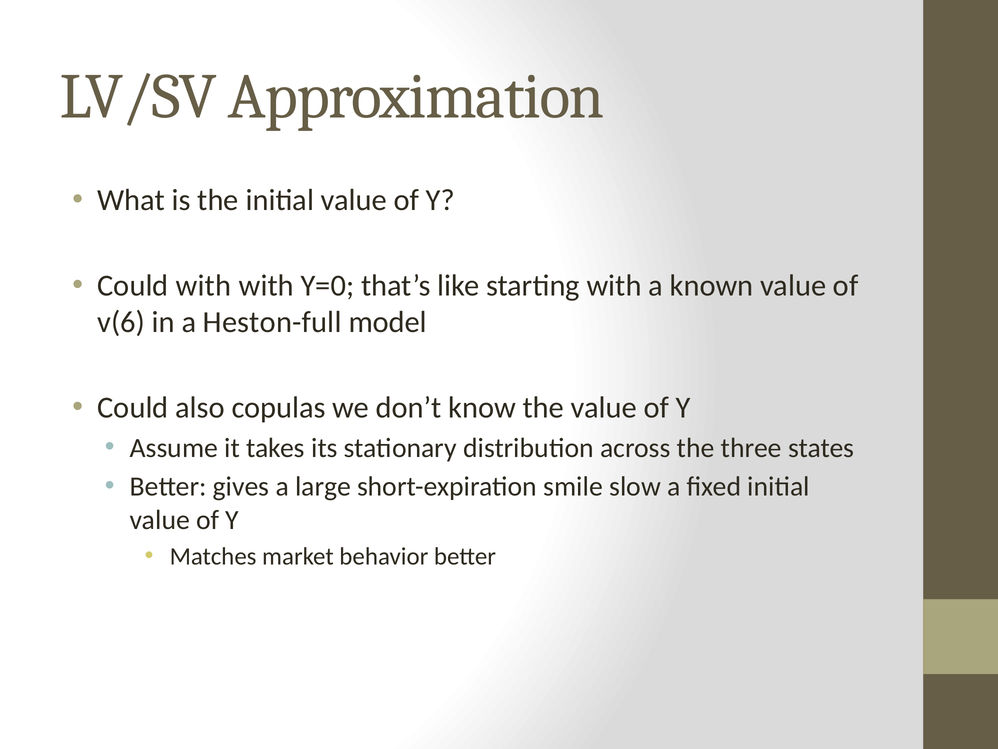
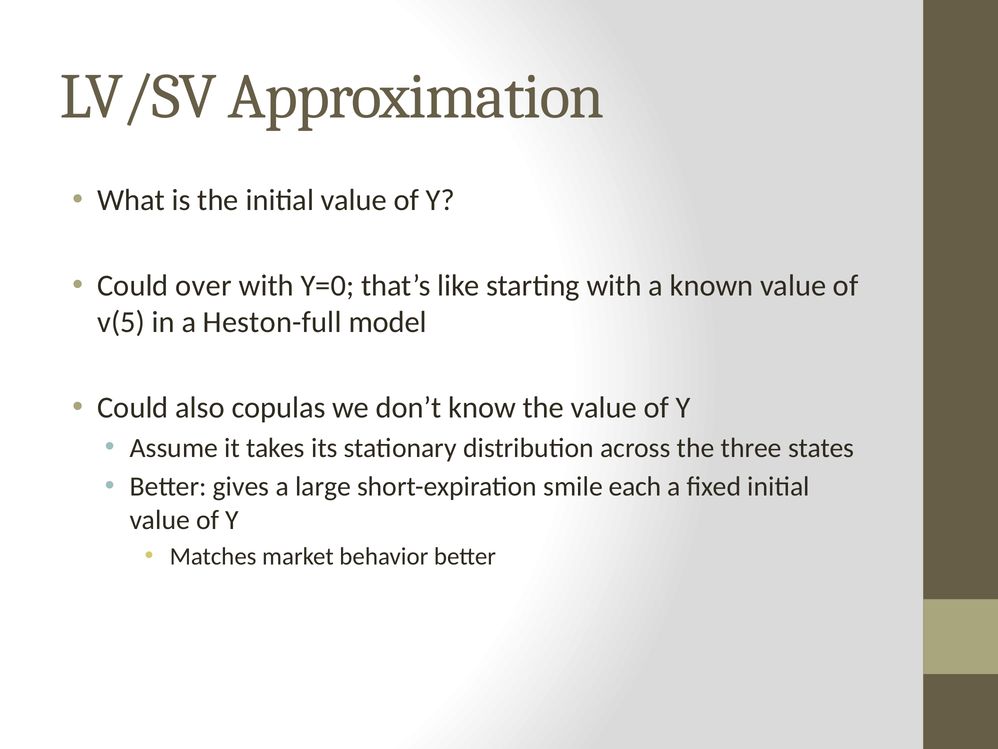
Could with: with -> over
v(6: v(6 -> v(5
slow: slow -> each
